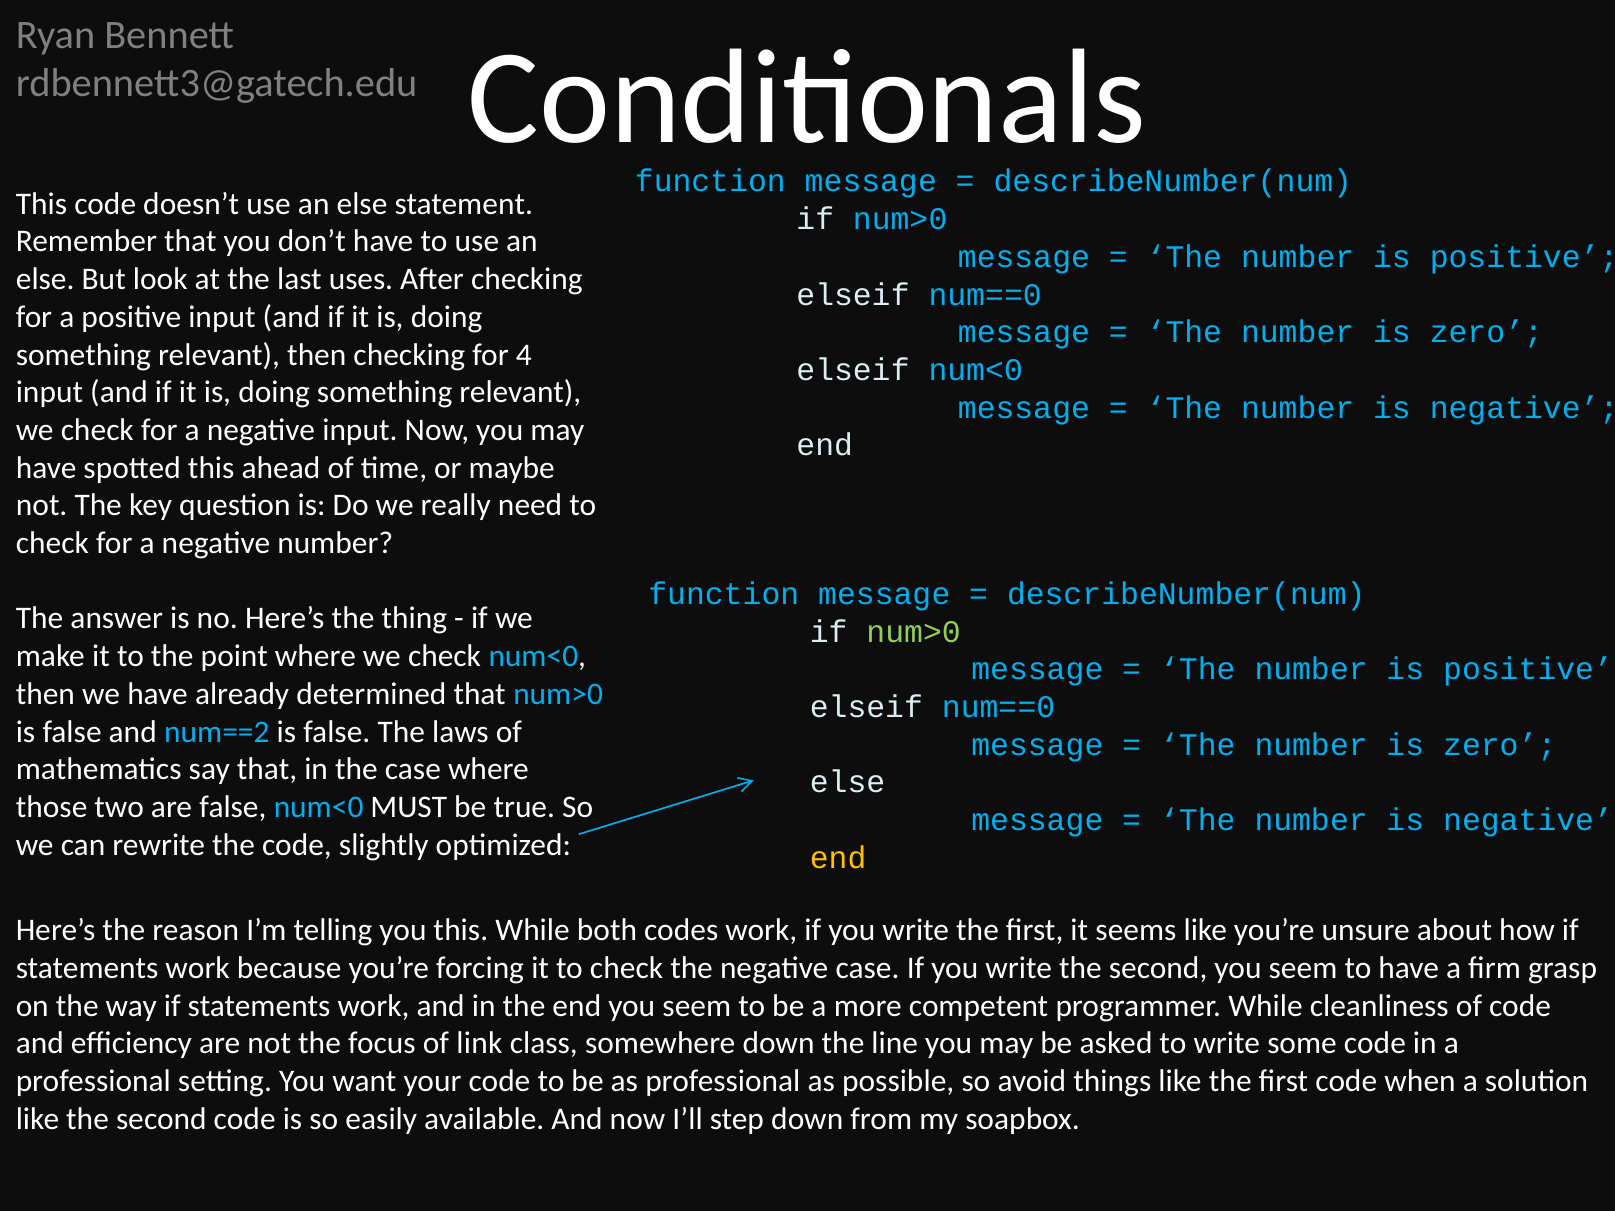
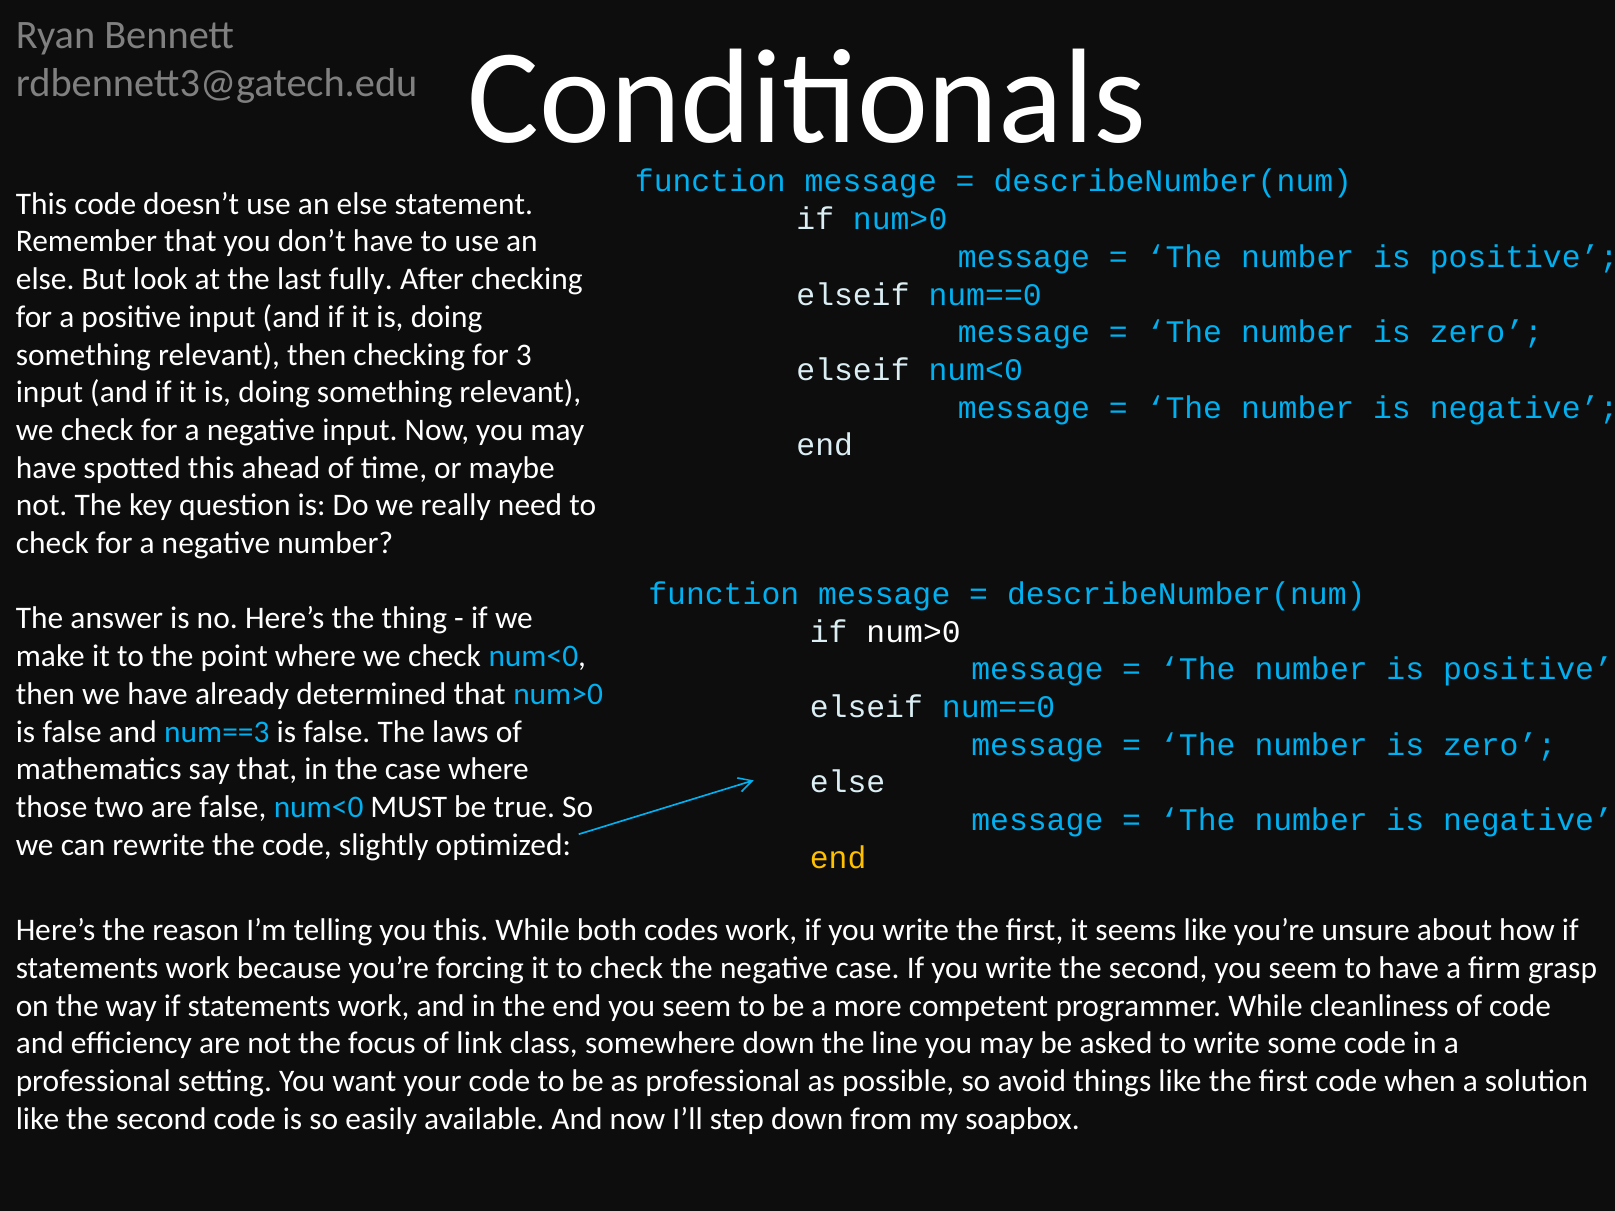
uses: uses -> fully
4: 4 -> 3
num>0 at (914, 632) colour: light green -> white
num==2: num==2 -> num==3
